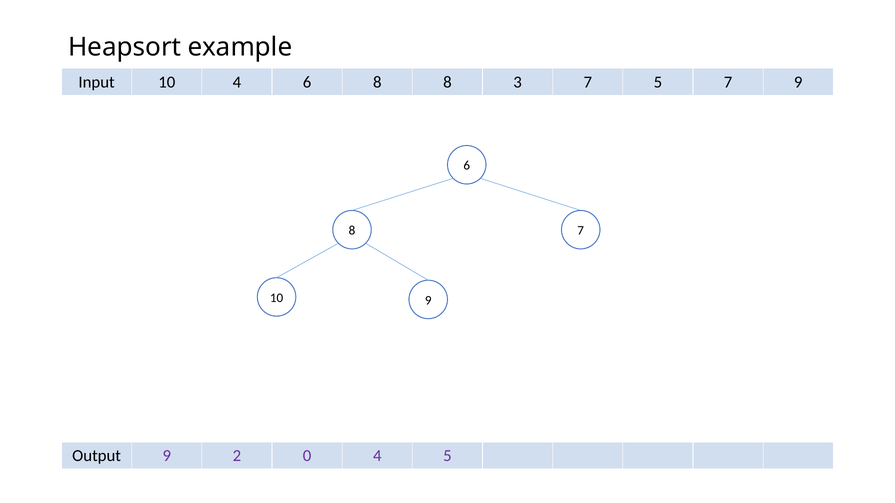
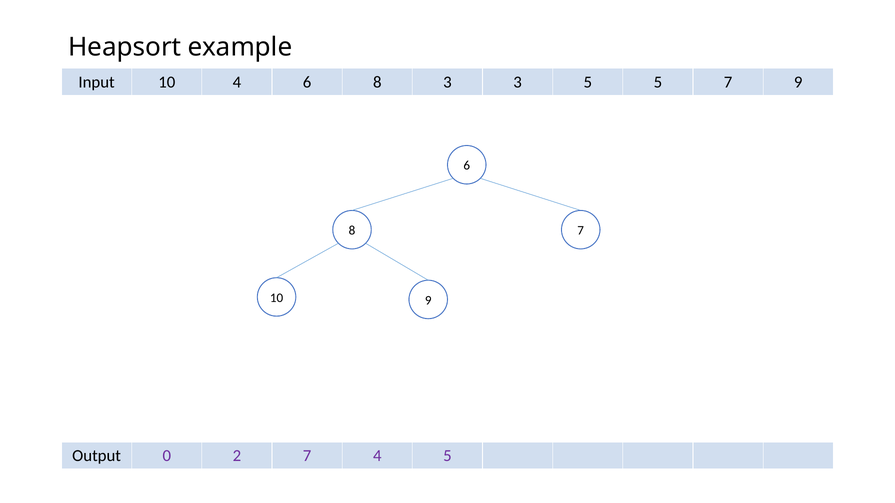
8 8: 8 -> 3
3 7: 7 -> 5
Output 9: 9 -> 0
2 0: 0 -> 7
